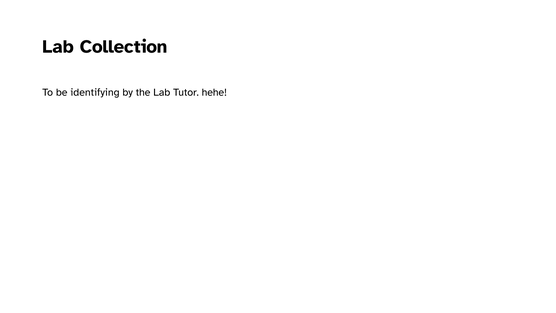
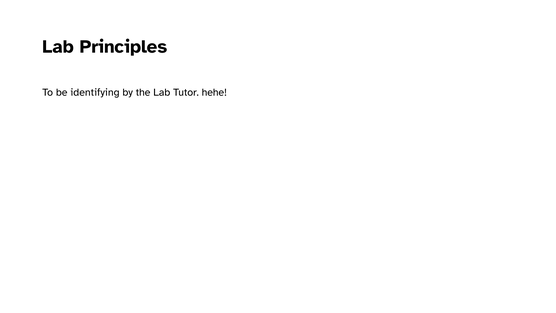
Collection: Collection -> Principles
